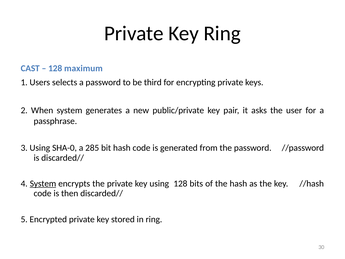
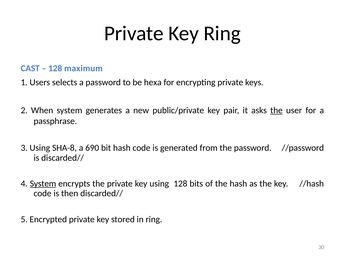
third: third -> hexa
the at (276, 110) underline: none -> present
SHA-0: SHA-0 -> SHA-8
285: 285 -> 690
